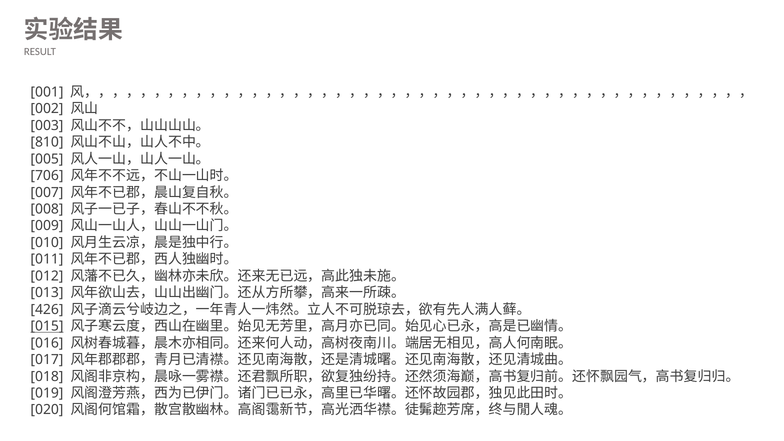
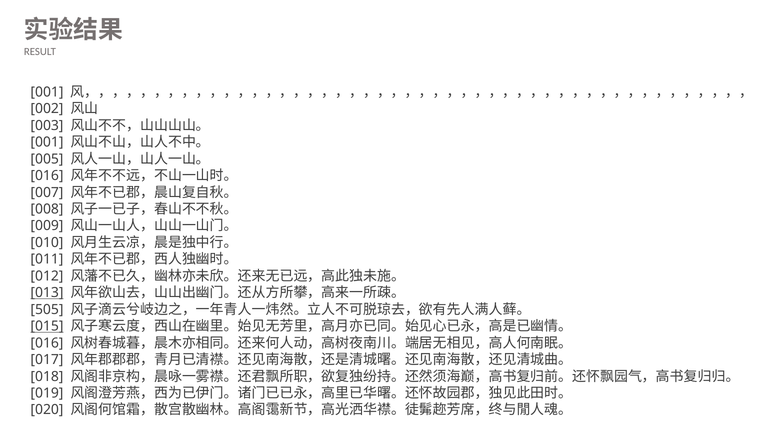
810 at (47, 142): 810 -> 001
706 at (47, 176): 706 -> 016
013 underline: none -> present
426: 426 -> 505
